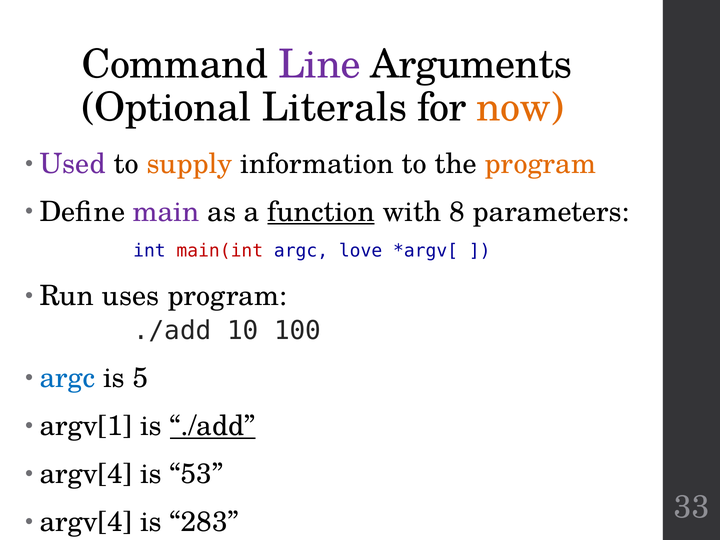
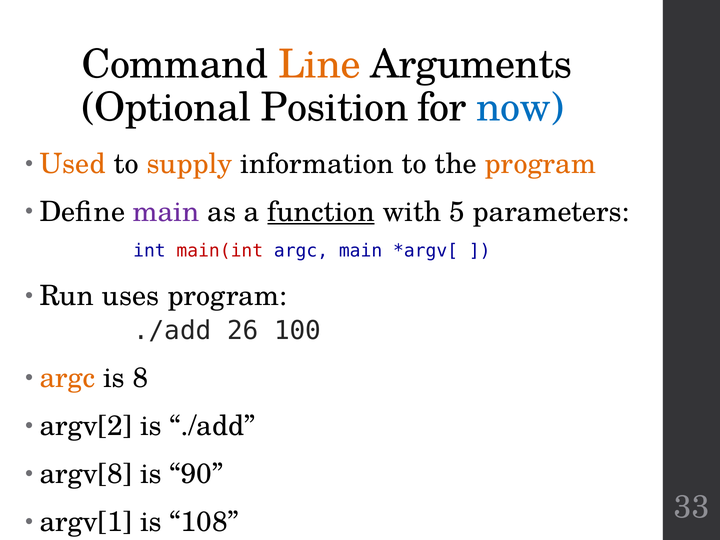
Line colour: purple -> orange
Literals: Literals -> Position
now colour: orange -> blue
Used colour: purple -> orange
8: 8 -> 5
argc love: love -> main
10: 10 -> 26
argc at (67, 378) colour: blue -> orange
5: 5 -> 8
argv[1: argv[1 -> argv[2
./add at (213, 426) underline: present -> none
argv[4 at (86, 474): argv[4 -> argv[8
53: 53 -> 90
argv[4 at (86, 522): argv[4 -> argv[1
283: 283 -> 108
